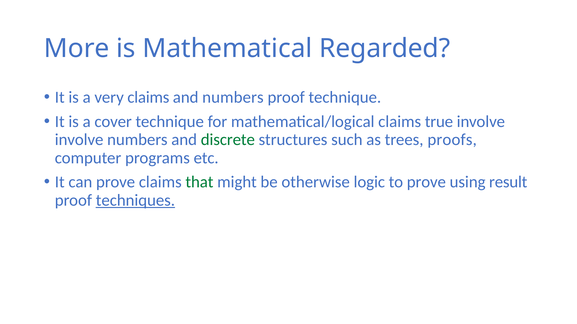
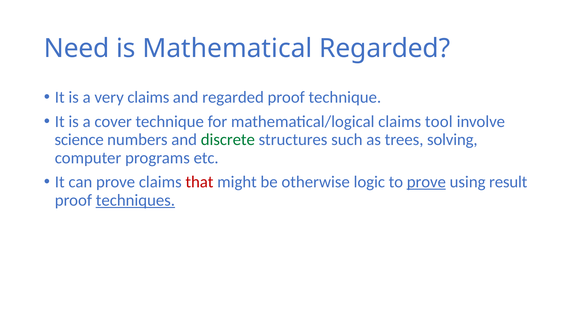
More: More -> Need
and numbers: numbers -> regarded
true: true -> tool
involve at (79, 140): involve -> science
proofs: proofs -> solving
that colour: green -> red
prove at (426, 182) underline: none -> present
